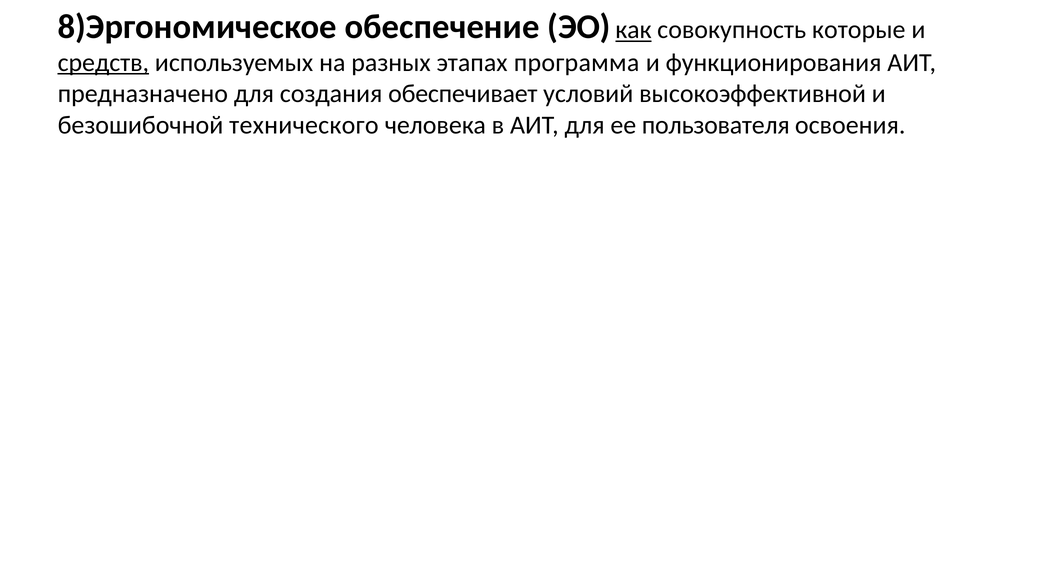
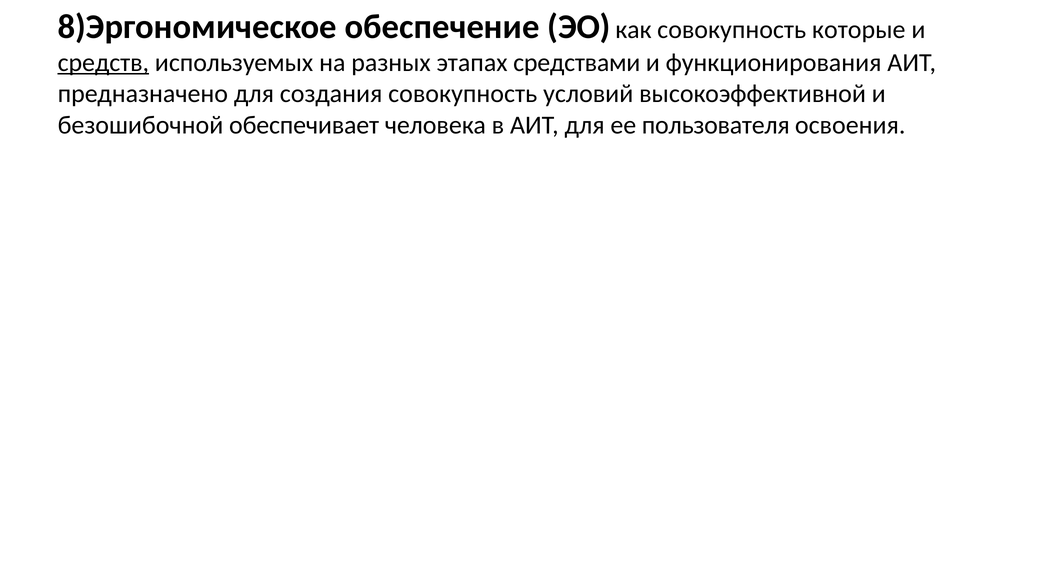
как underline: present -> none
программа: программа -> средствами
создания обеспечивает: обеспечивает -> совокупность
технического: технического -> обеспечивает
